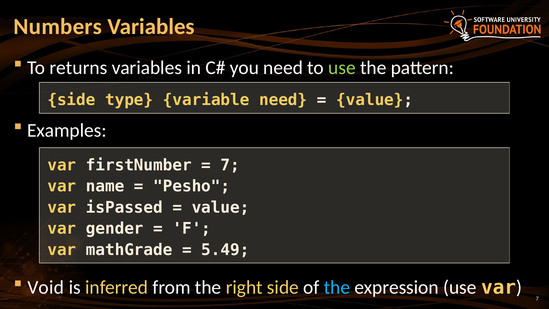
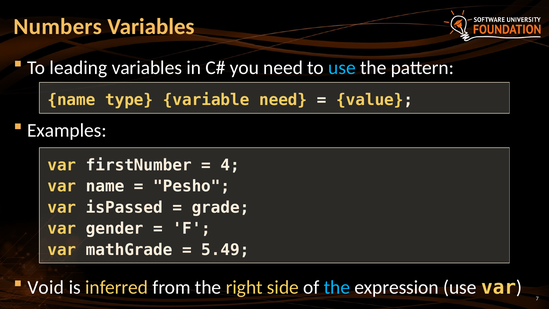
returns: returns -> leading
use at (342, 68) colour: light green -> light blue
side at (71, 100): side -> name
7 at (230, 165): 7 -> 4
value at (221, 207): value -> grade
